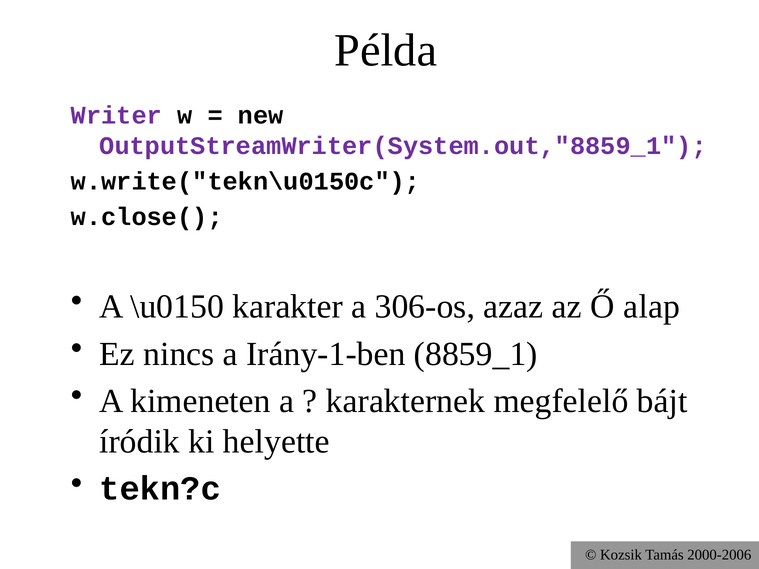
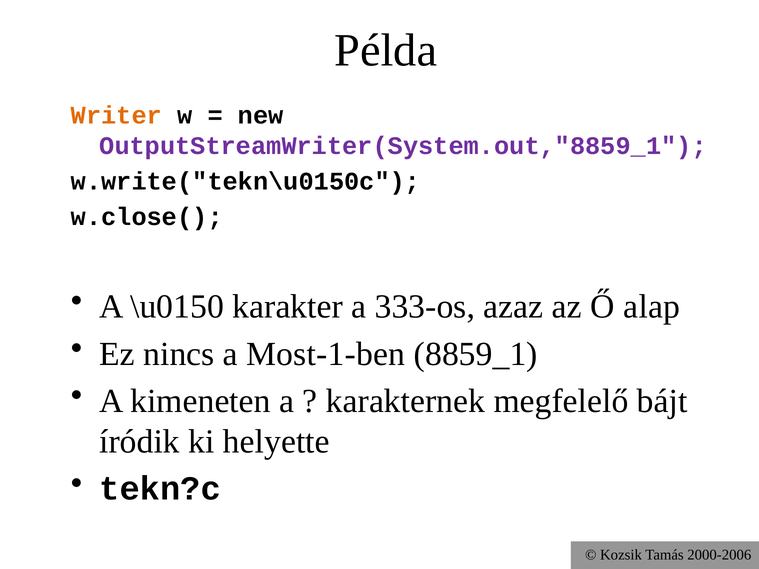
Writer colour: purple -> orange
306-os: 306-os -> 333-os
Irány-1-ben: Irány-1-ben -> Most-1-ben
